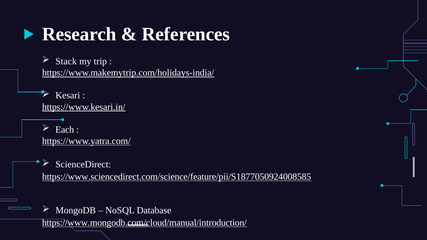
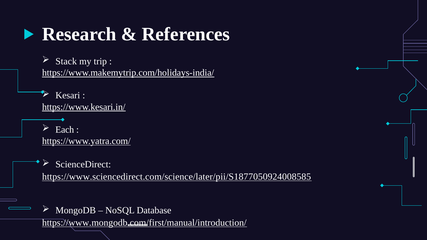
https://www.sciencedirect.com/science/feature/pii/S1877050924008585: https://www.sciencedirect.com/science/feature/pii/S1877050924008585 -> https://www.sciencedirect.com/science/later/pii/S1877050924008585
https://www.mongodb.com/cloud/manual/introduction/: https://www.mongodb.com/cloud/manual/introduction/ -> https://www.mongodb.com/first/manual/introduction/
